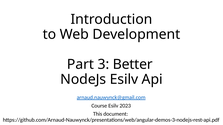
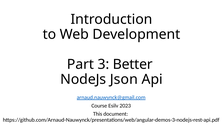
NodeJs Esilv: Esilv -> Json
